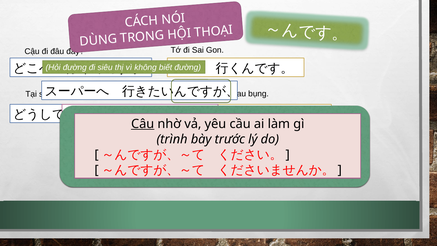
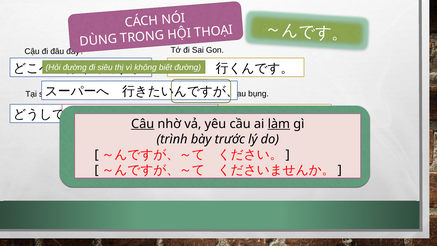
làm underline: none -> present
